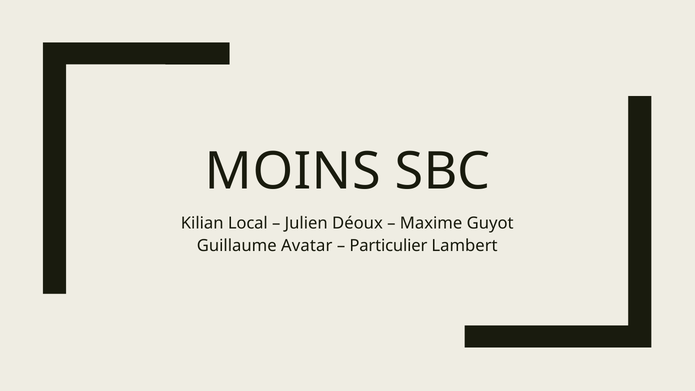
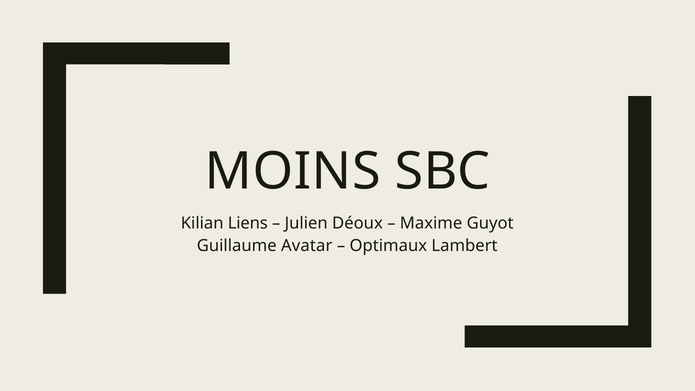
Local: Local -> Liens
Particulier: Particulier -> Optimaux
